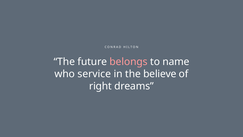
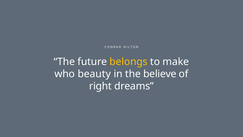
belongs colour: pink -> yellow
name: name -> make
service: service -> beauty
